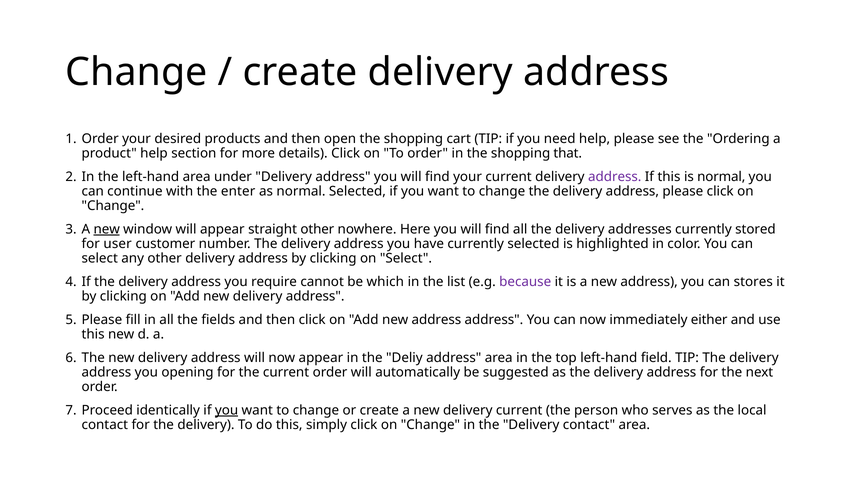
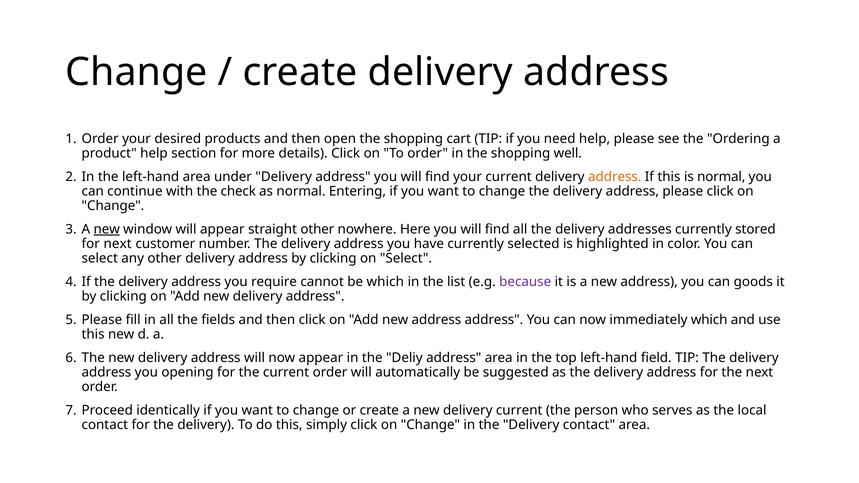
that: that -> well
address at (615, 177) colour: purple -> orange
enter: enter -> check
normal Selected: Selected -> Entering
for user: user -> next
stores: stores -> goods
immediately either: either -> which
you at (227, 410) underline: present -> none
